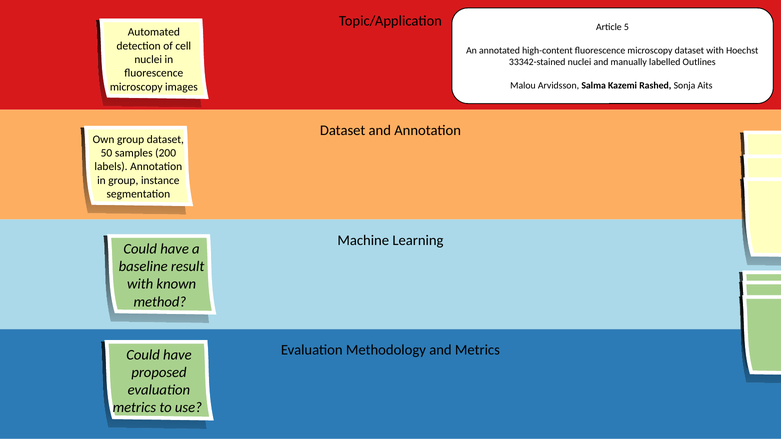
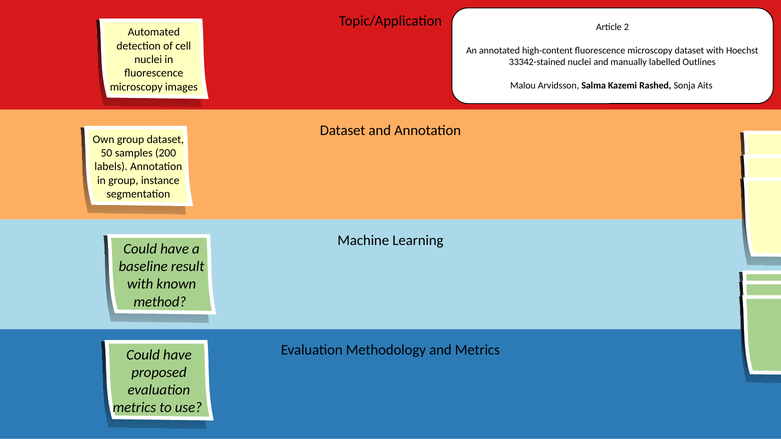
5: 5 -> 2
